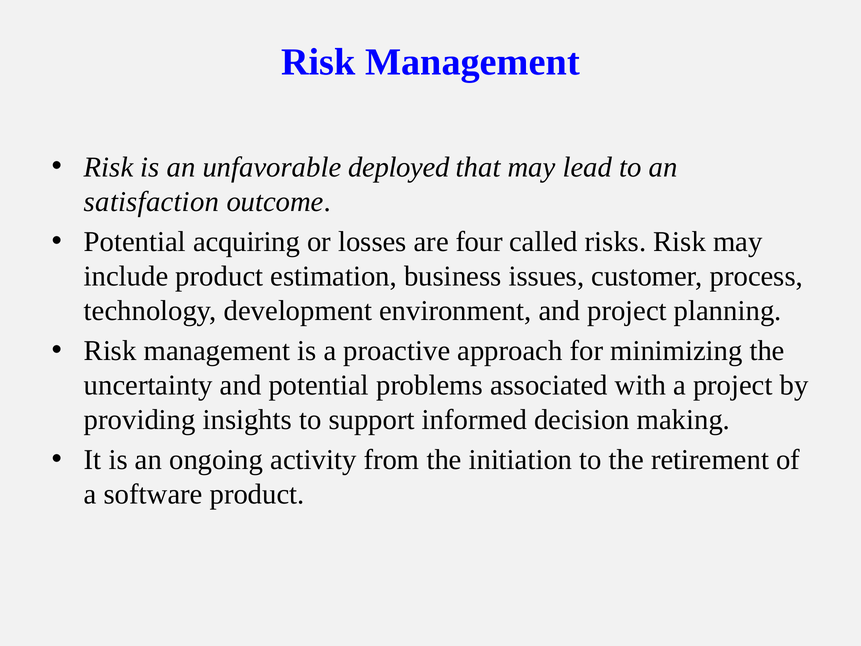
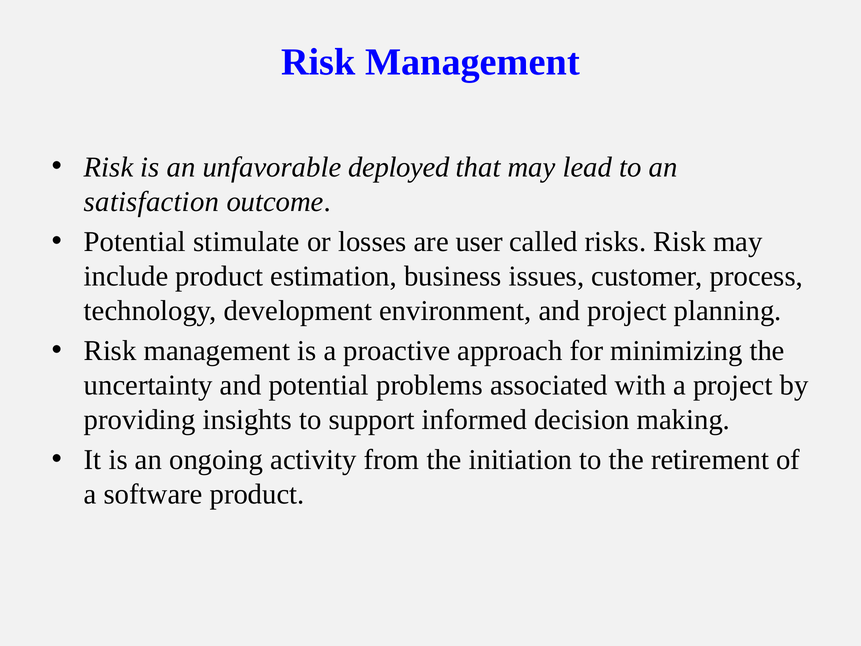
acquiring: acquiring -> stimulate
four: four -> user
